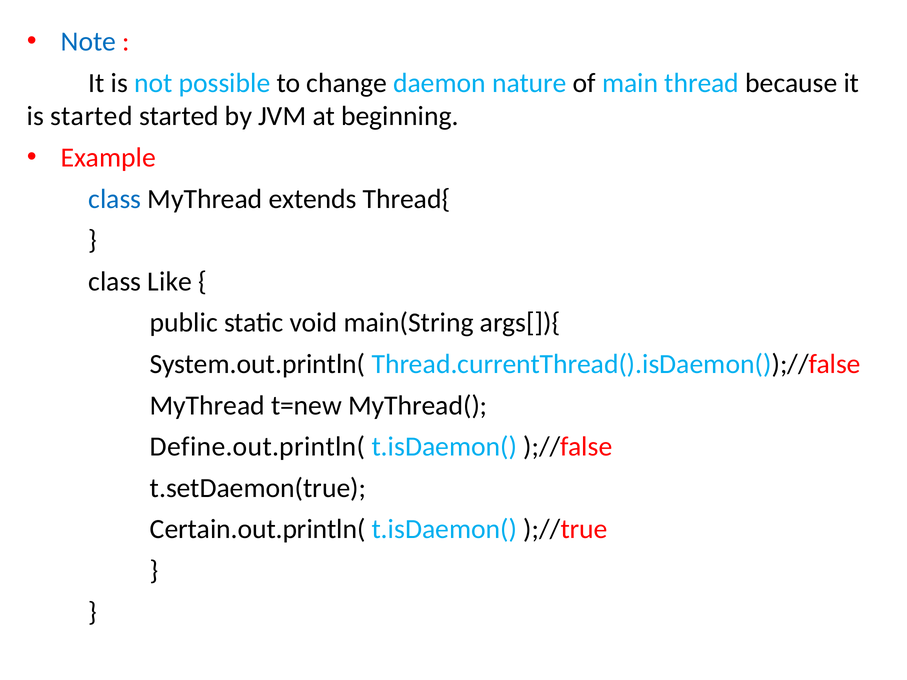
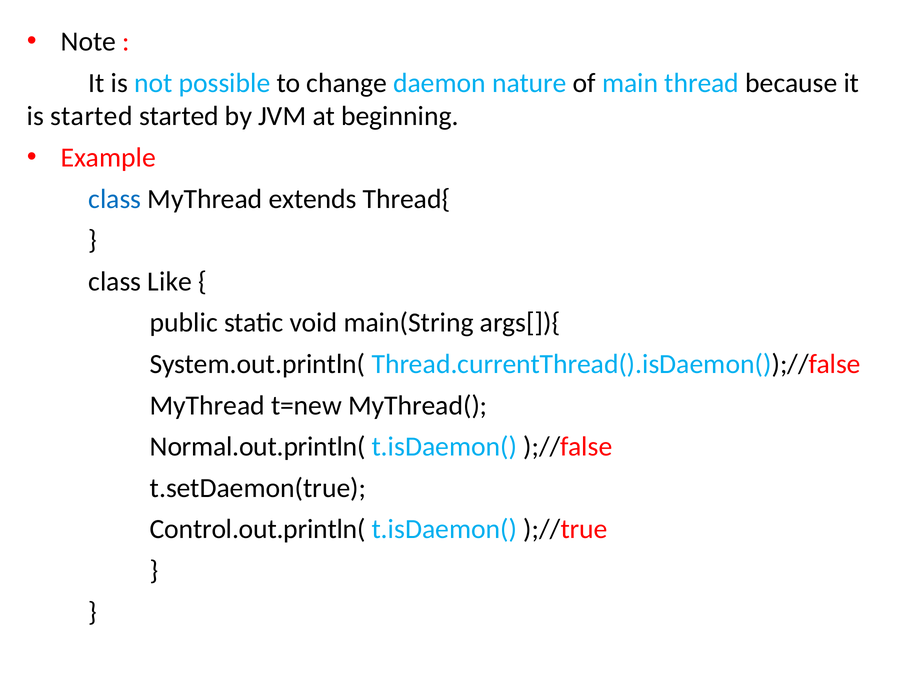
Note colour: blue -> black
Define.out.println(: Define.out.println( -> Normal.out.println(
Certain.out.println(: Certain.out.println( -> Control.out.println(
